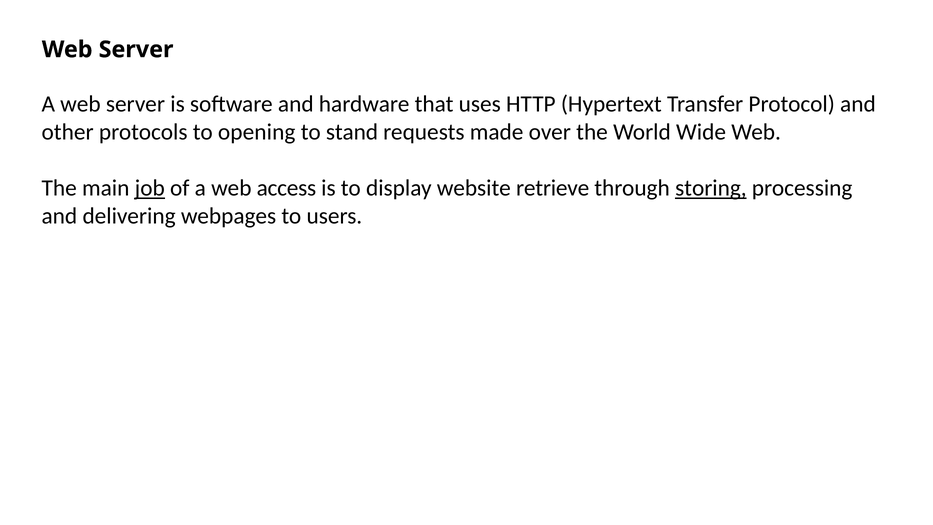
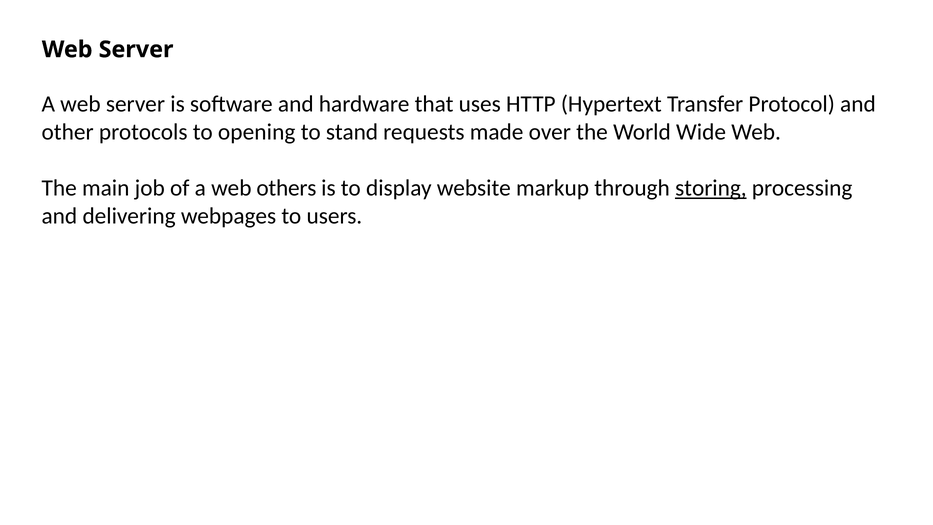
job underline: present -> none
access: access -> others
retrieve: retrieve -> markup
